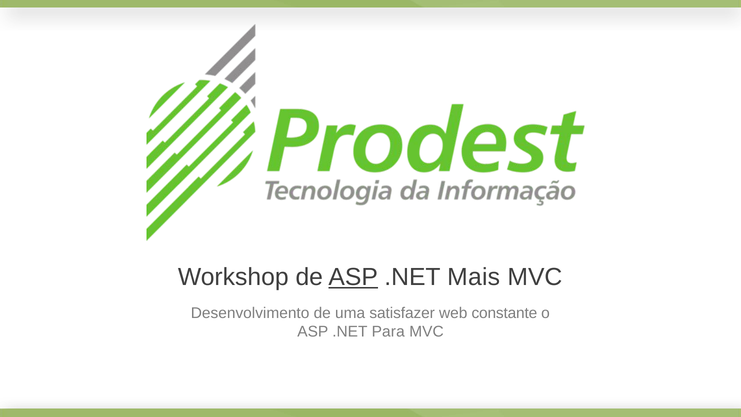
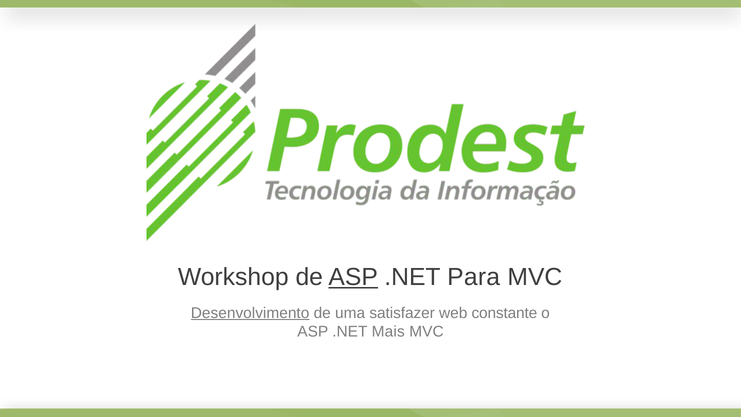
Mais: Mais -> Para
Desenvolvimento underline: none -> present
Para: Para -> Mais
